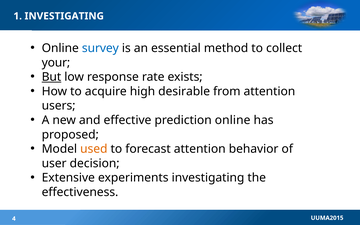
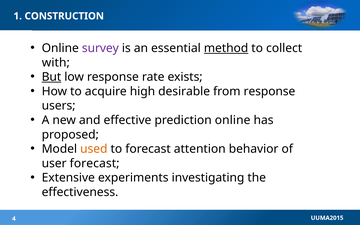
1 INVESTIGATING: INVESTIGATING -> CONSTRUCTION
survey colour: blue -> purple
method underline: none -> present
your: your -> with
from attention: attention -> response
user decision: decision -> forecast
